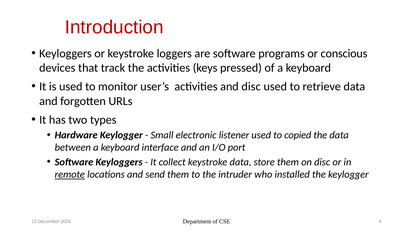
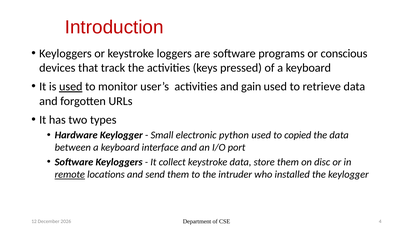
used at (71, 87) underline: none -> present
and disc: disc -> gain
listener: listener -> python
